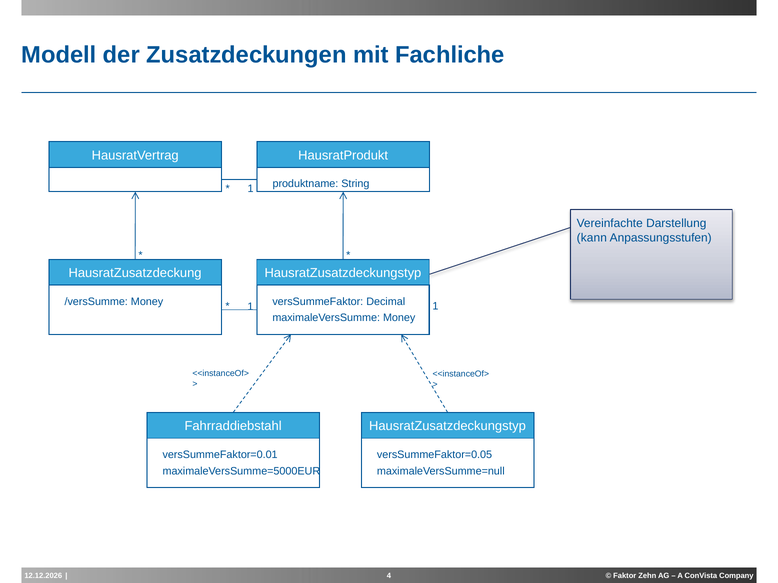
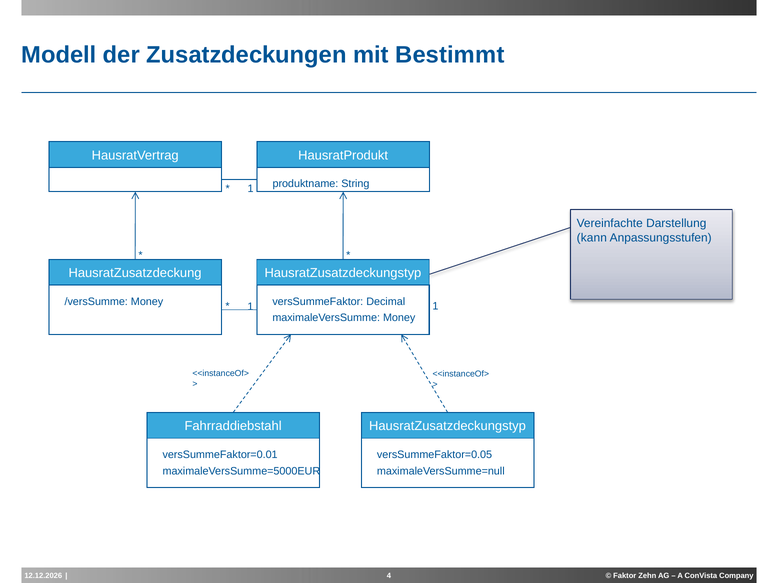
Fachliche: Fachliche -> Bestimmt
